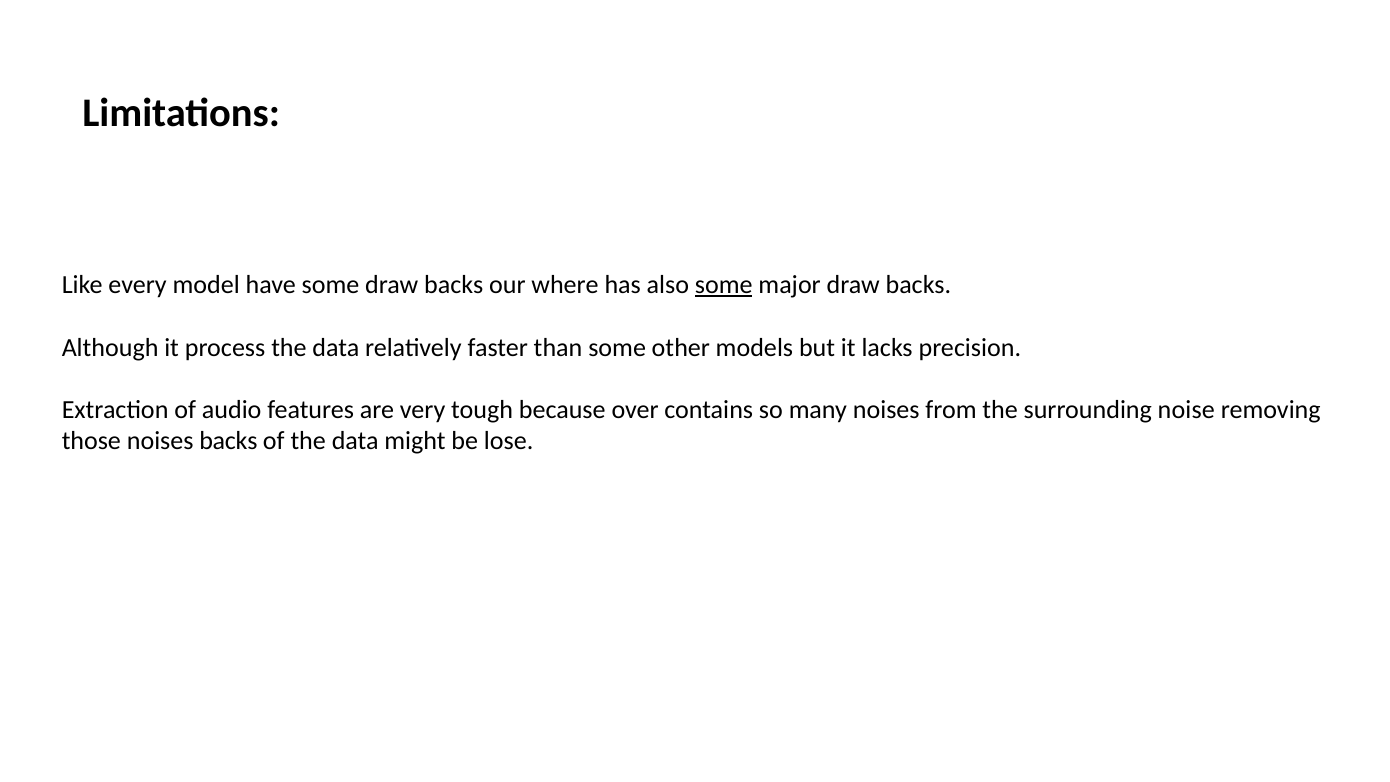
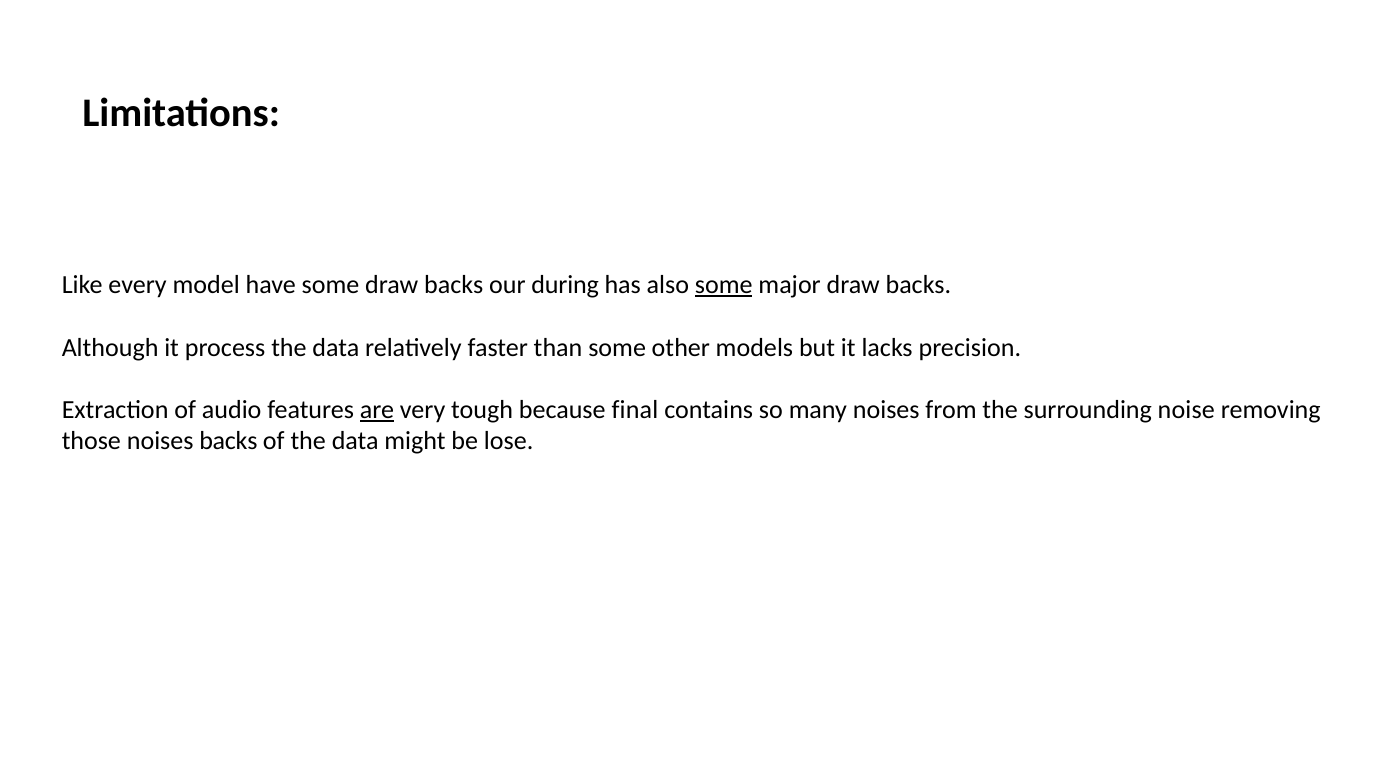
where: where -> during
are underline: none -> present
over: over -> final
